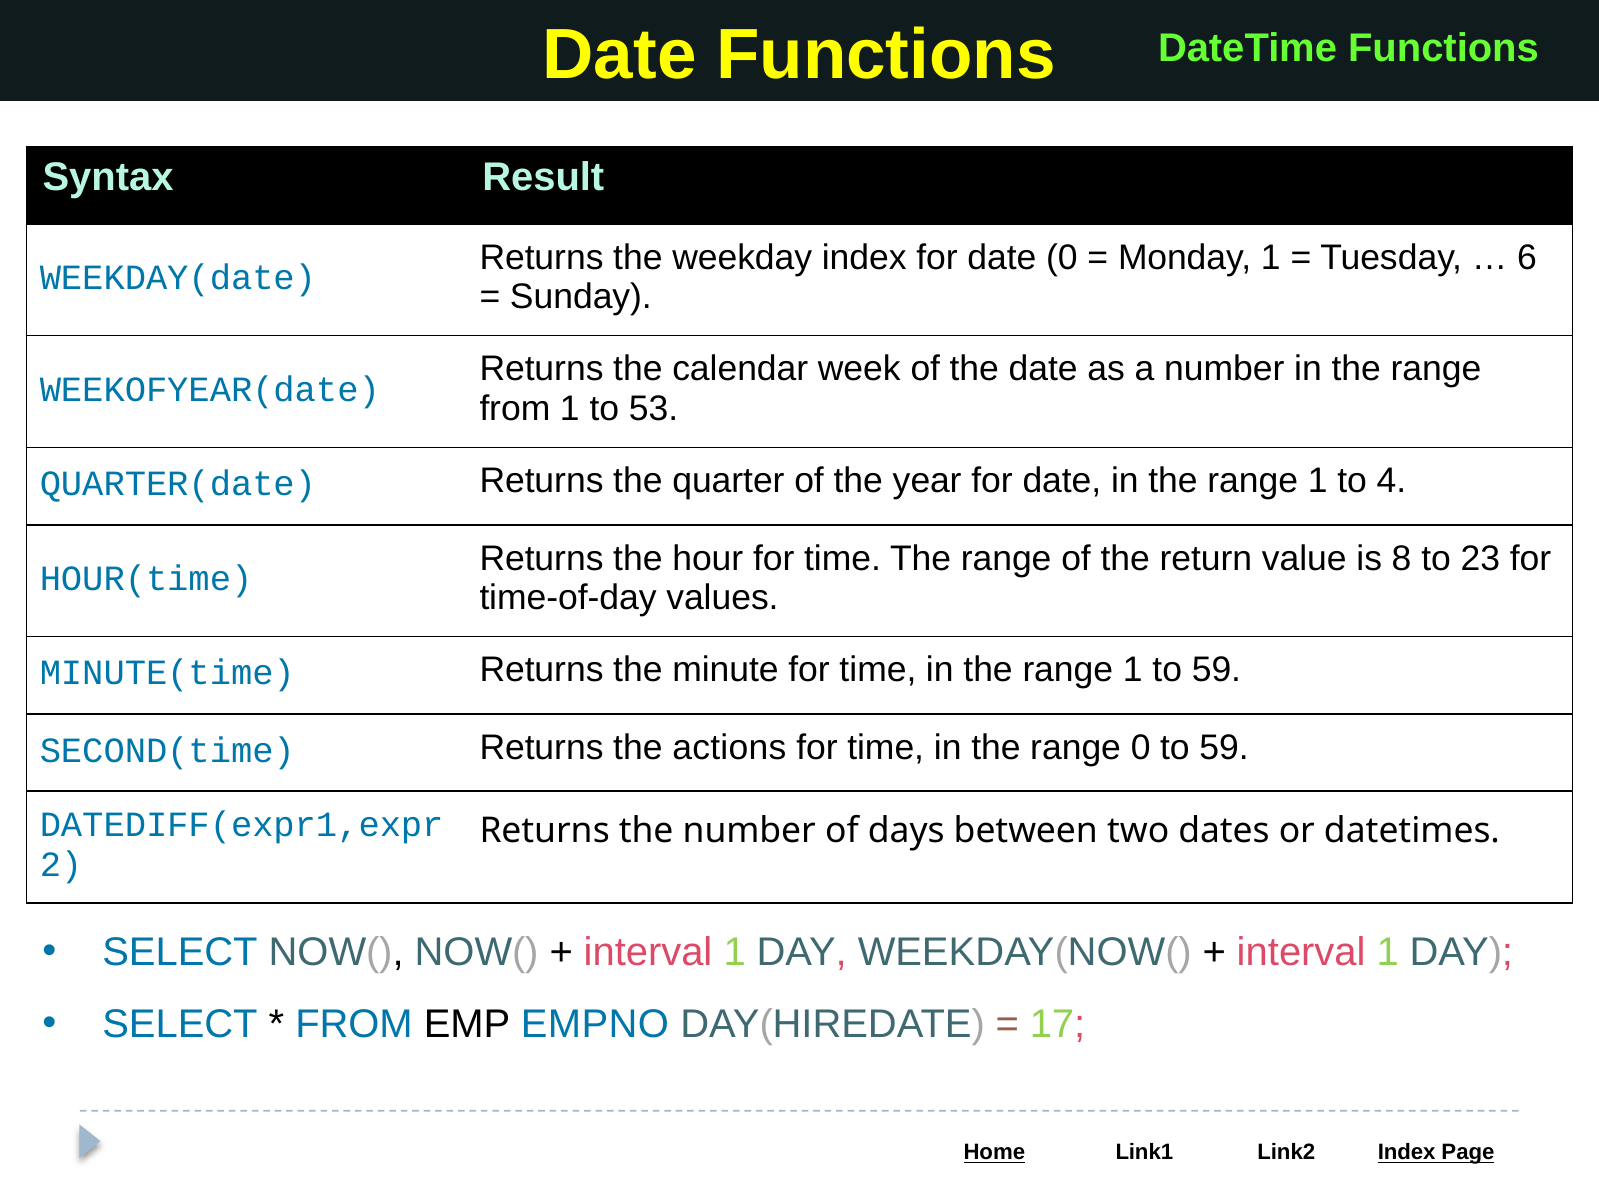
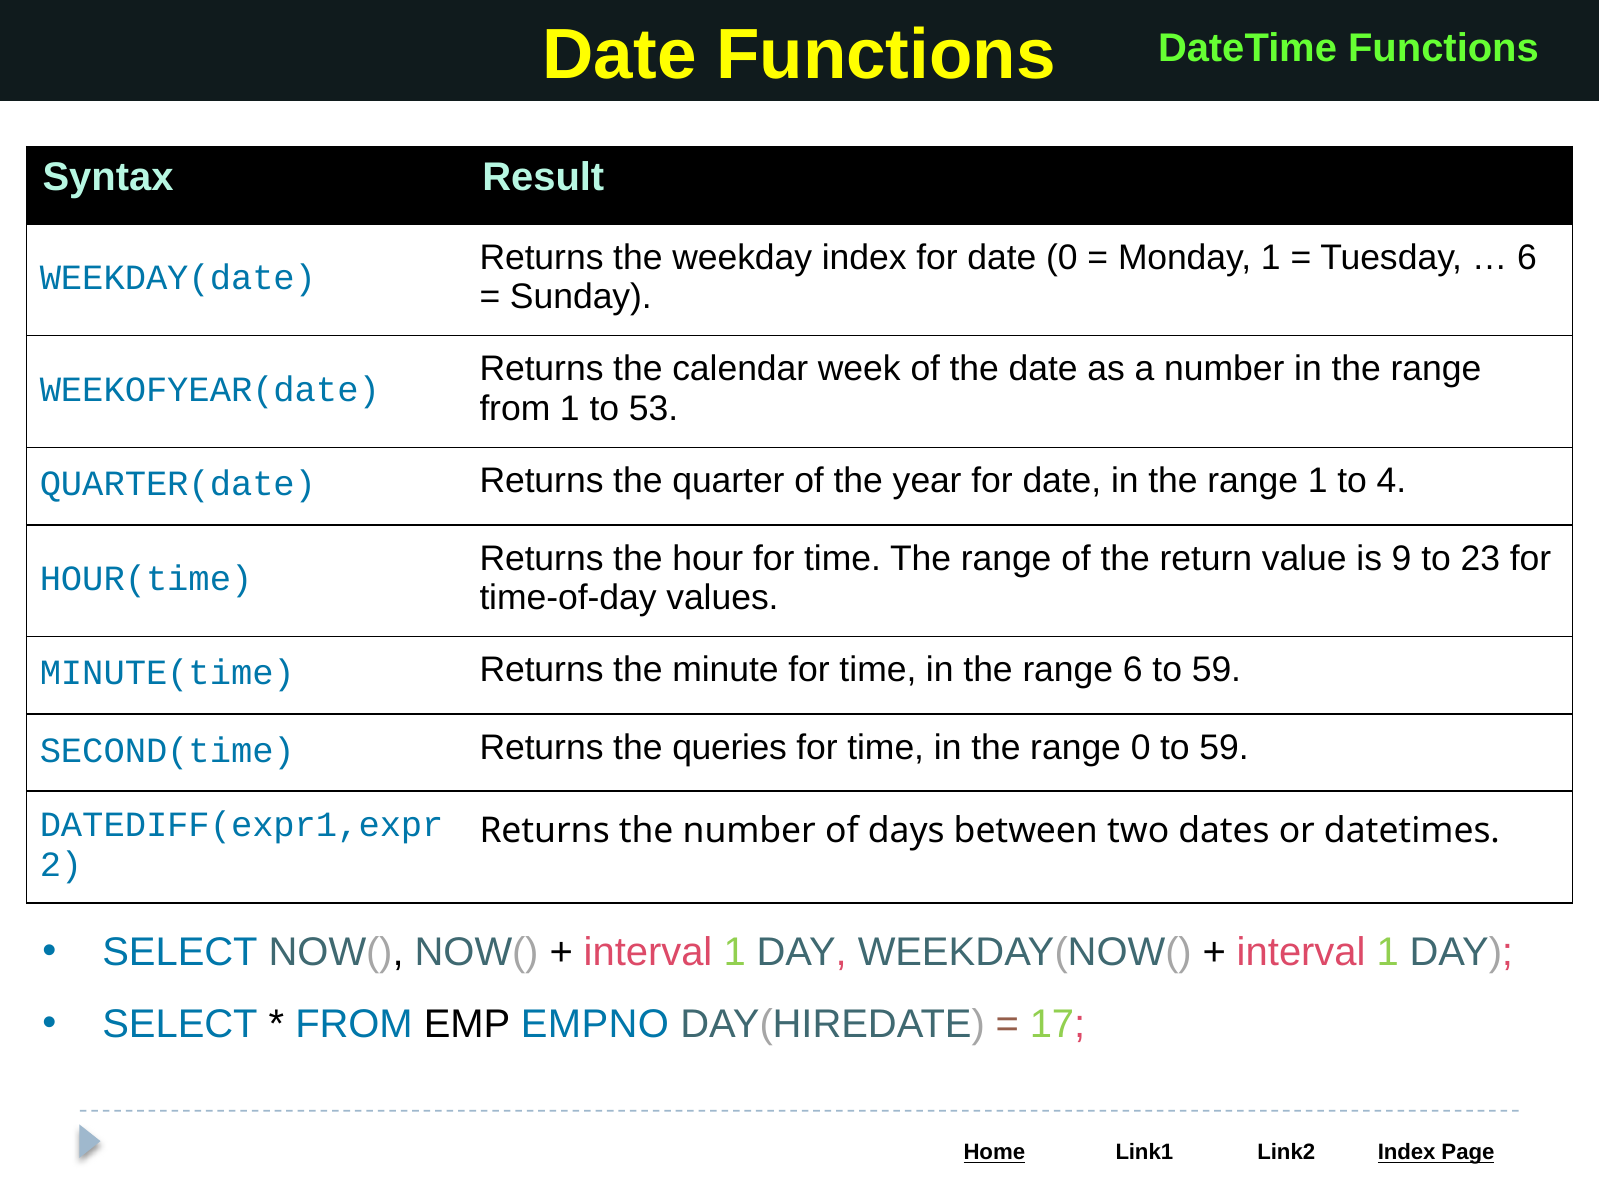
8: 8 -> 9
1 at (1133, 670): 1 -> 6
actions: actions -> queries
